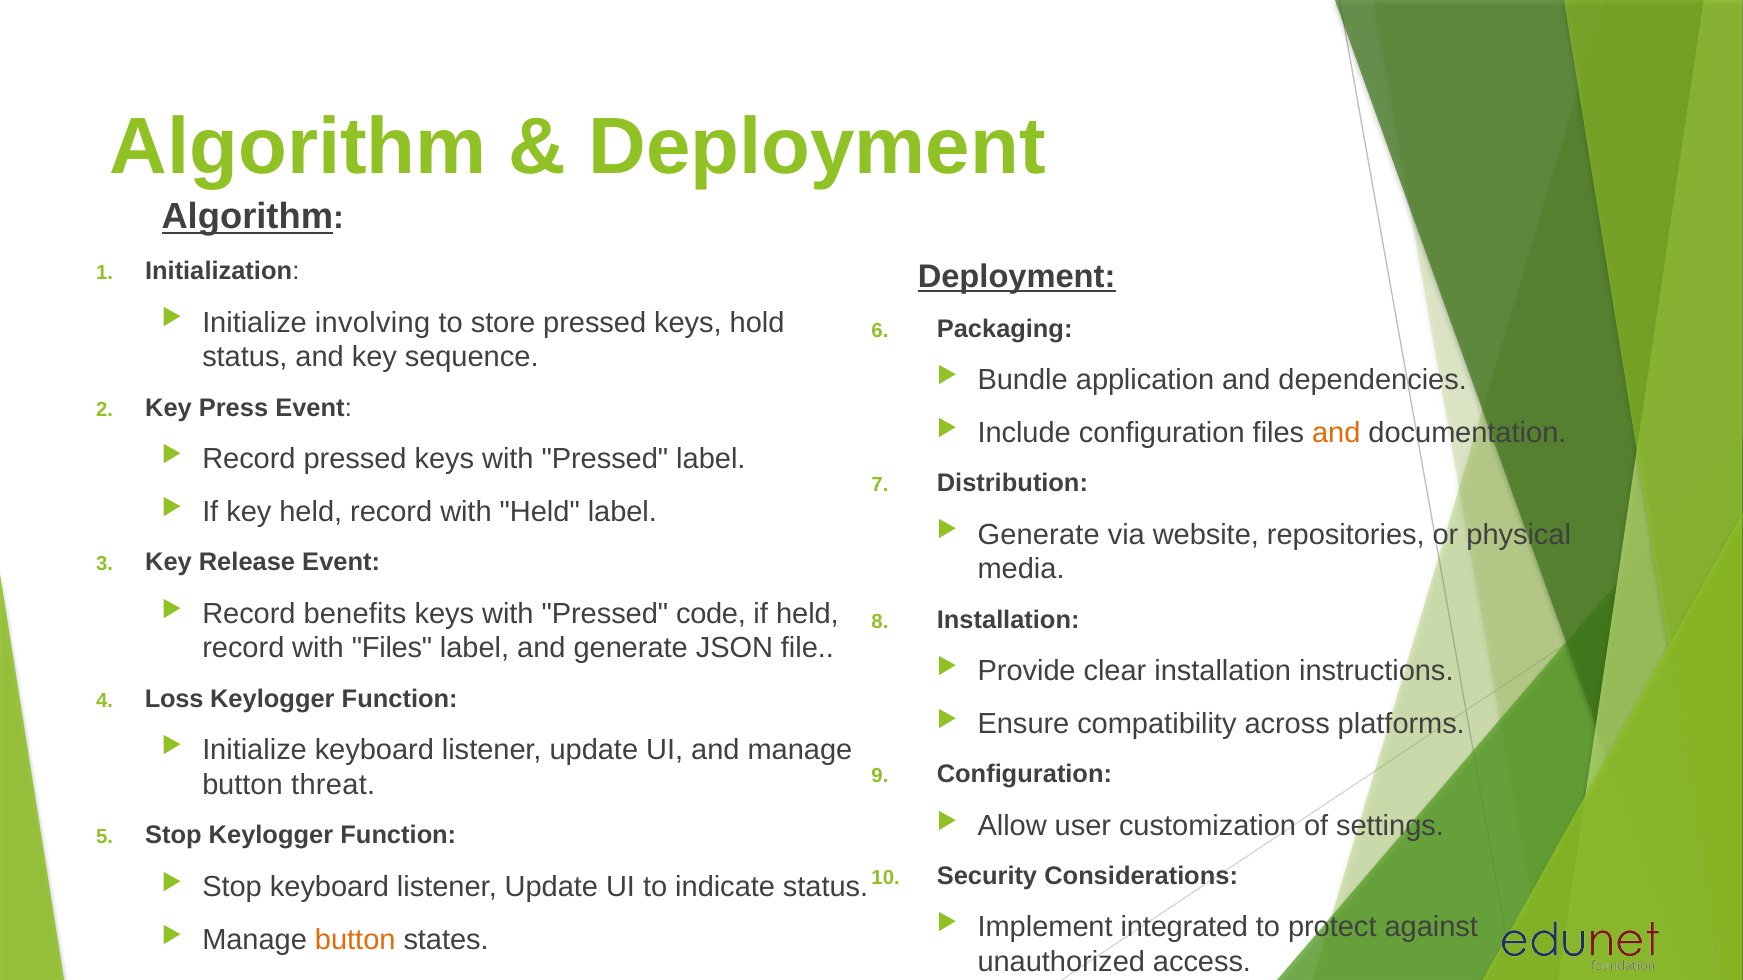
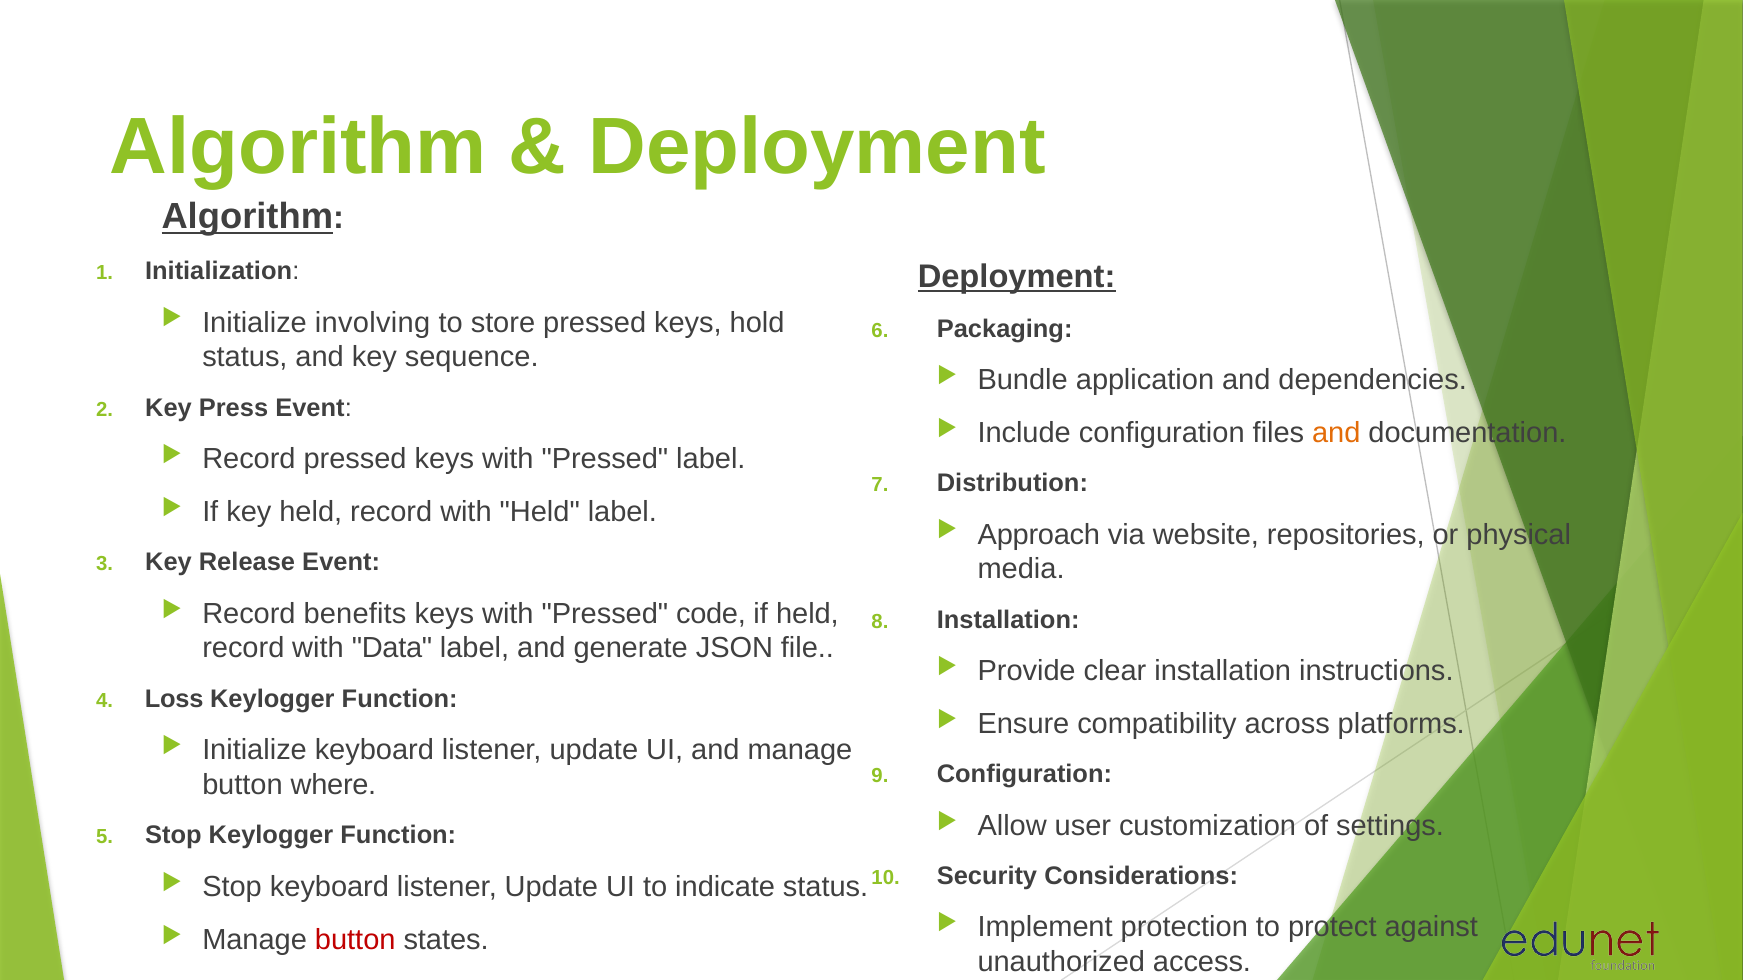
Generate at (1039, 535): Generate -> Approach
with Files: Files -> Data
threat: threat -> where
integrated: integrated -> protection
button at (355, 940) colour: orange -> red
